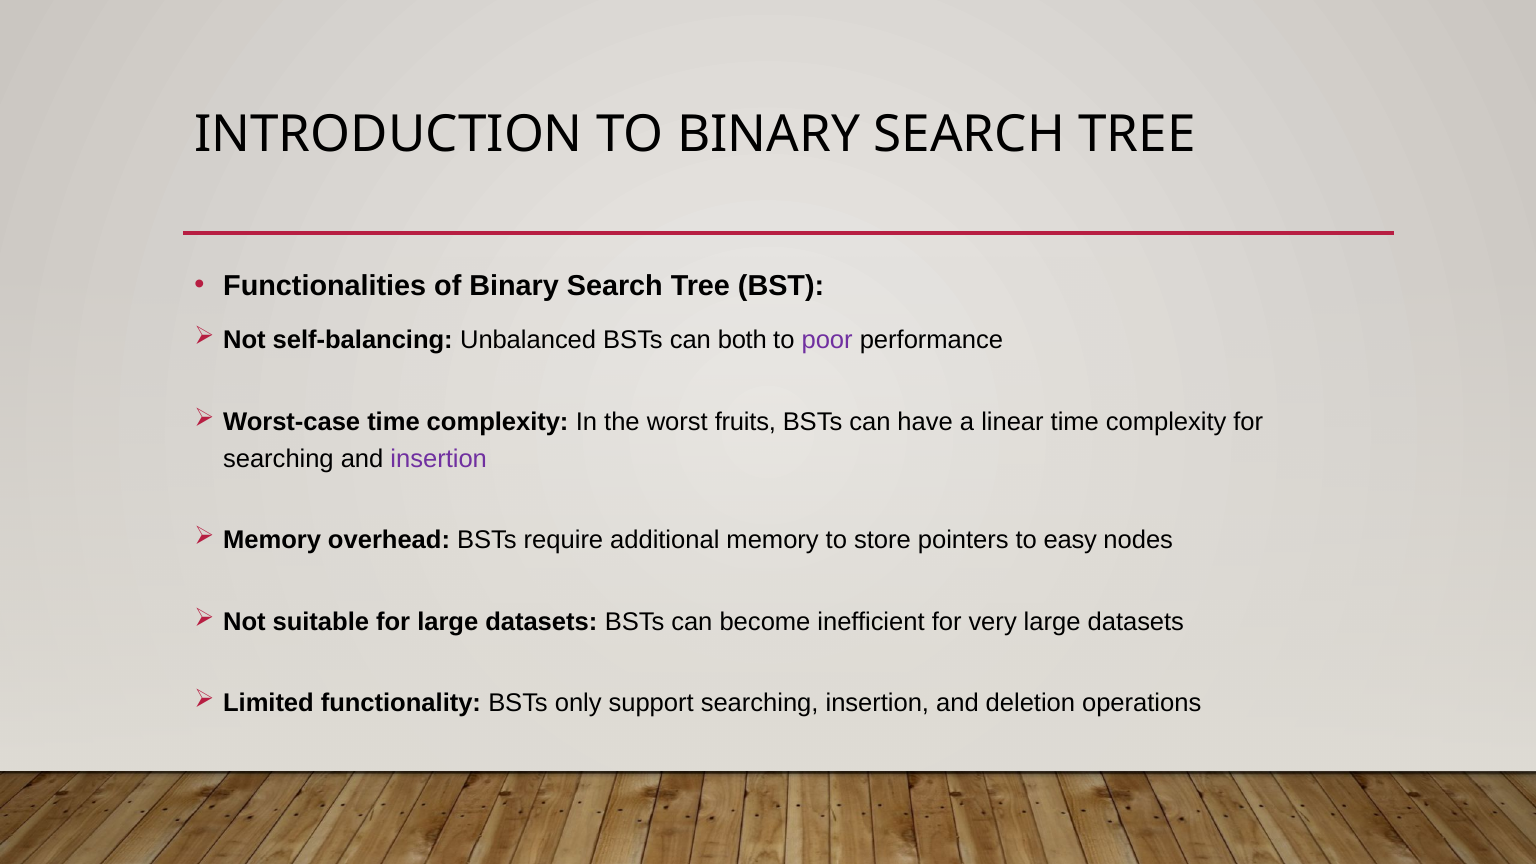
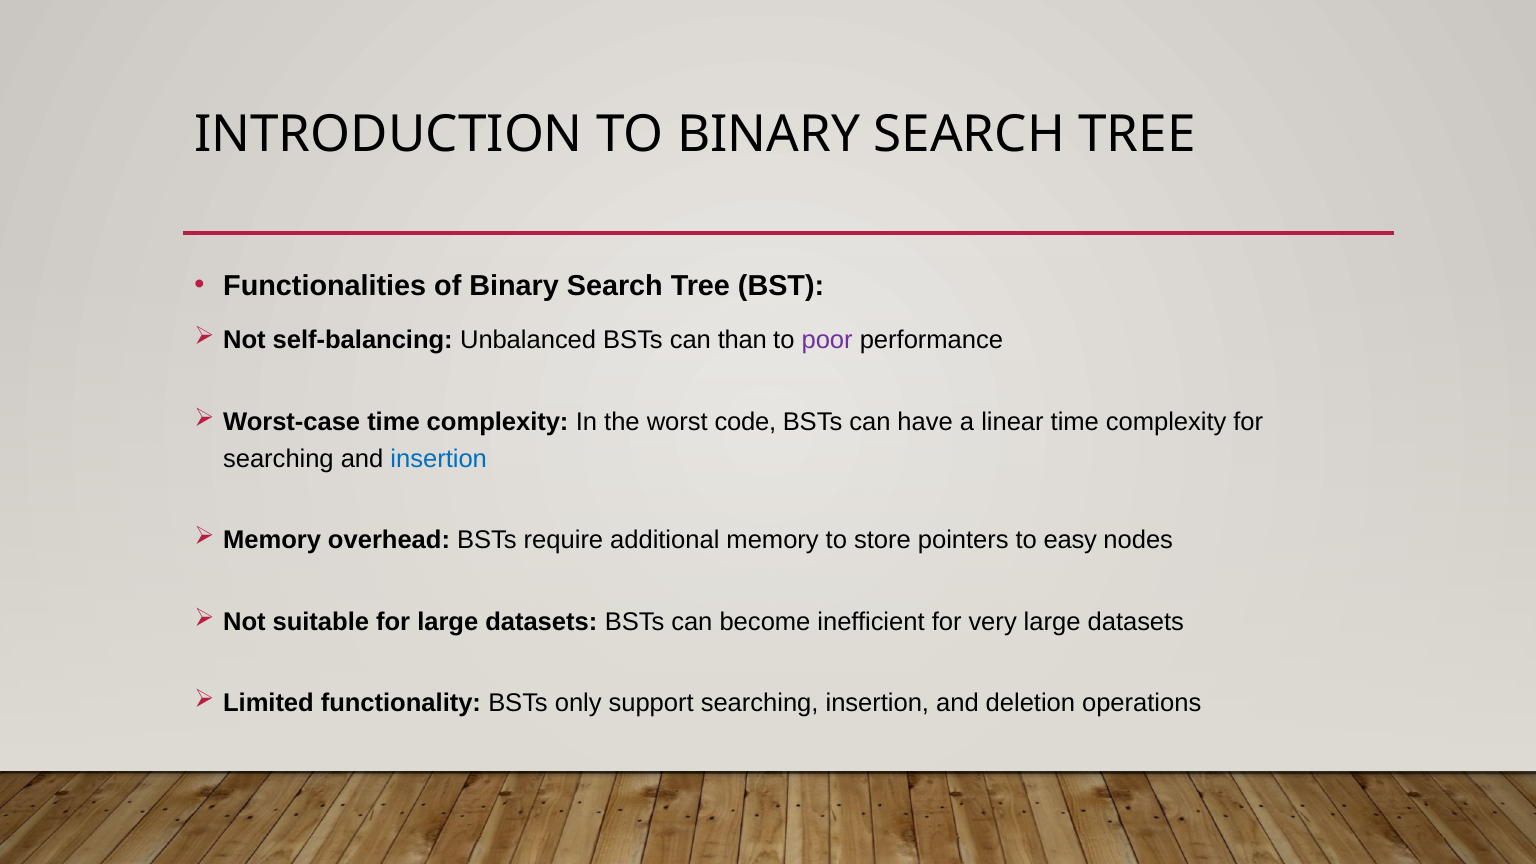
both: both -> than
fruits: fruits -> code
insertion at (439, 459) colour: purple -> blue
